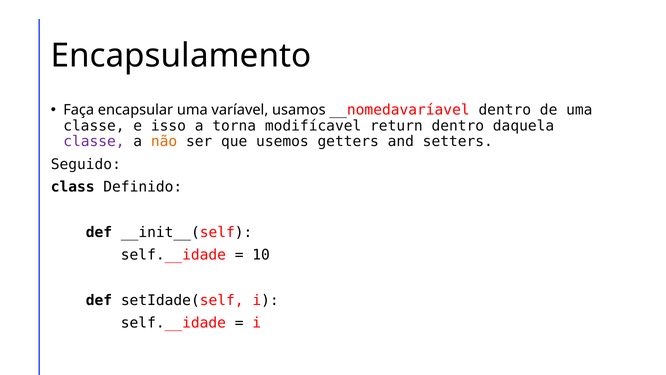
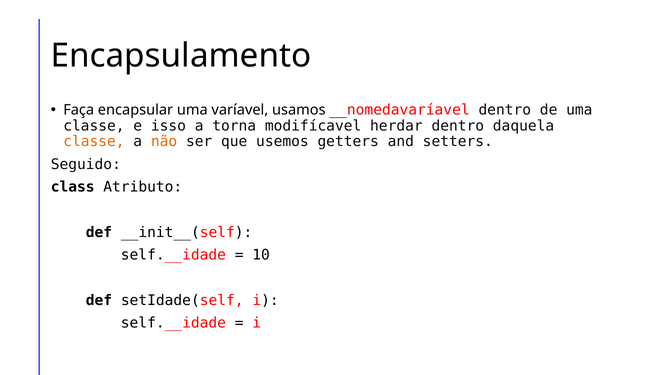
return: return -> herdar
classe at (94, 141) colour: purple -> orange
Definido: Definido -> Atributo
